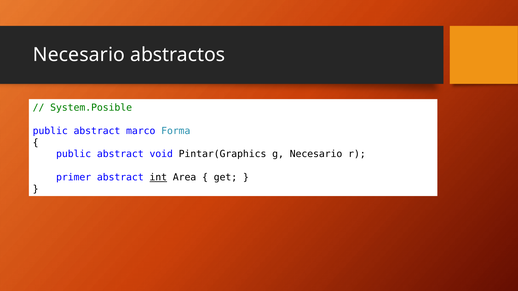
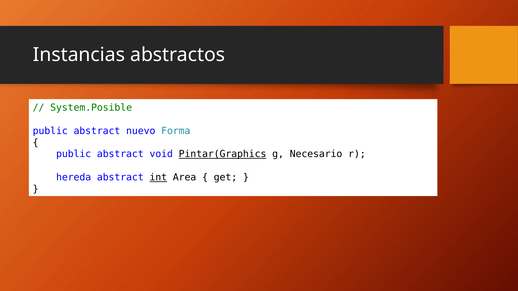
Necesario at (79, 55): Necesario -> Instancias
marco: marco -> nuevo
Pintar(Graphics underline: none -> present
primer: primer -> hereda
